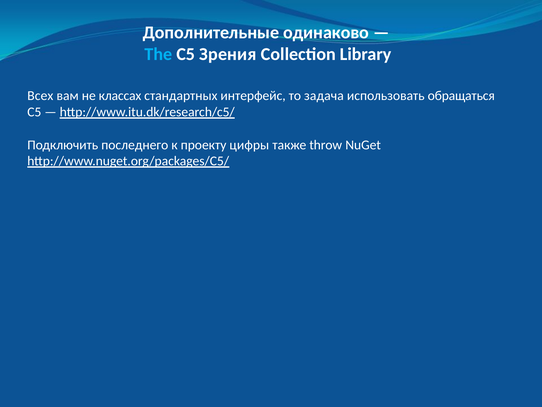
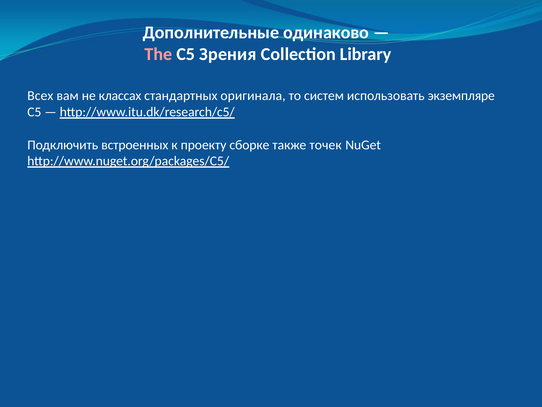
The colour: light blue -> pink
интерфейс: интерфейс -> оригинала
задача: задача -> систем
обращаться: обращаться -> экземпляре
последнего: последнего -> встроенных
цифры: цифры -> сборке
throw: throw -> точек
